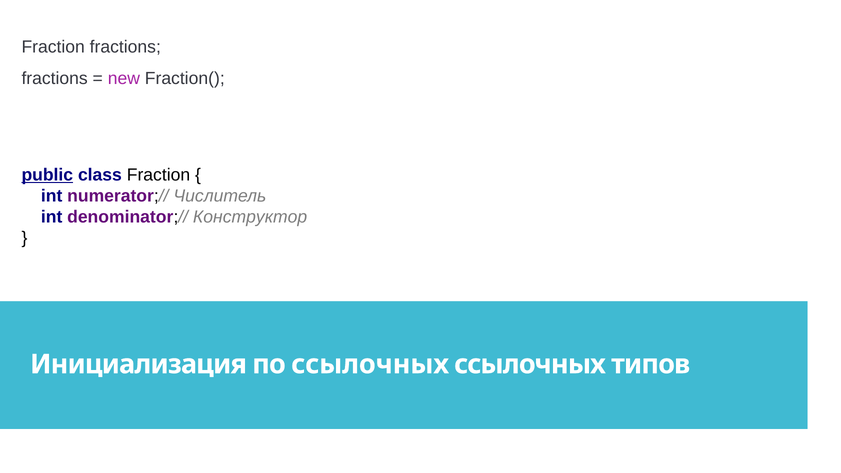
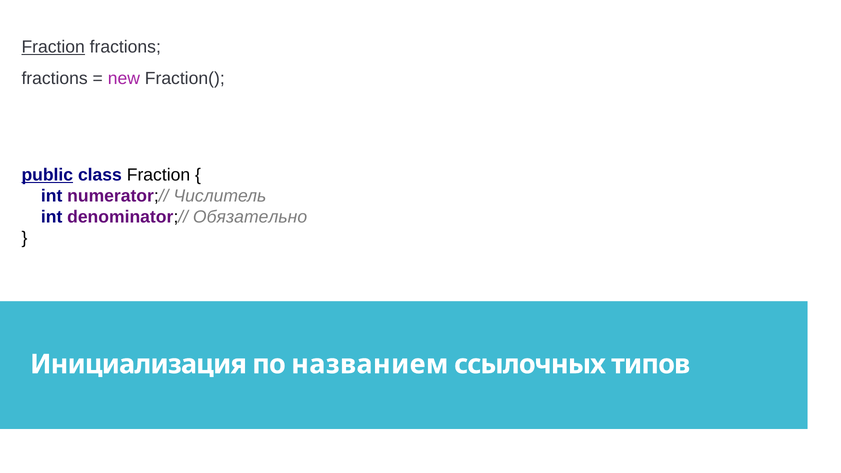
Fraction at (53, 47) underline: none -> present
Конструктор: Конструктор -> Обязательно
по ссылочных: ссылочных -> названием
